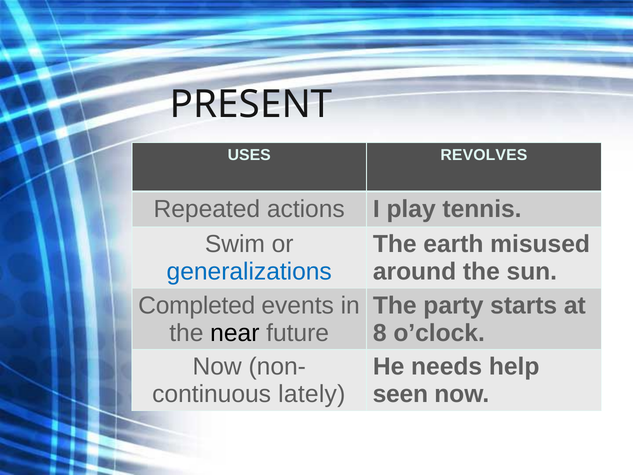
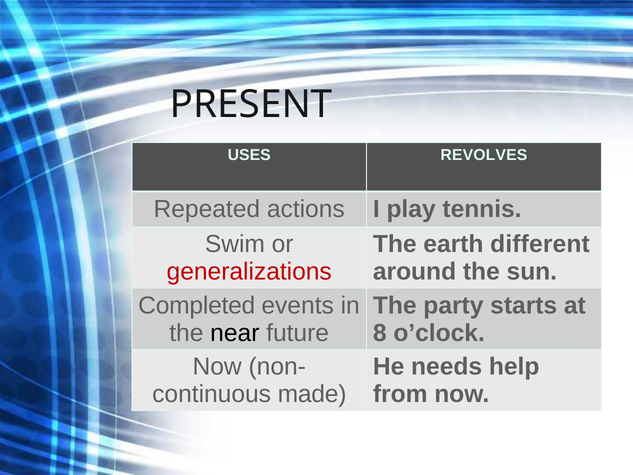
misused: misused -> different
generalizations colour: blue -> red
lately: lately -> made
seen: seen -> from
